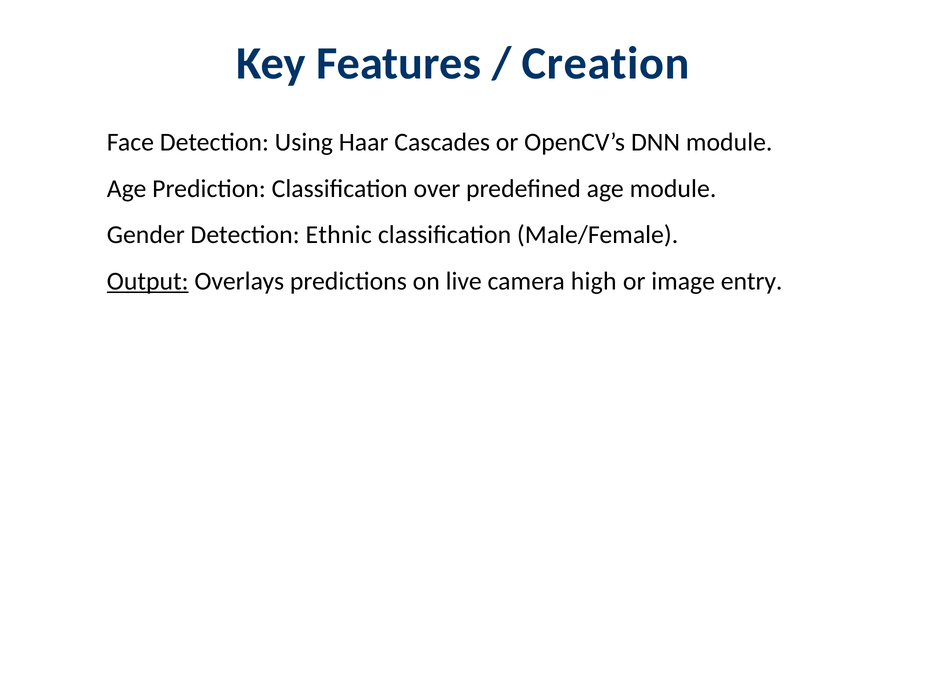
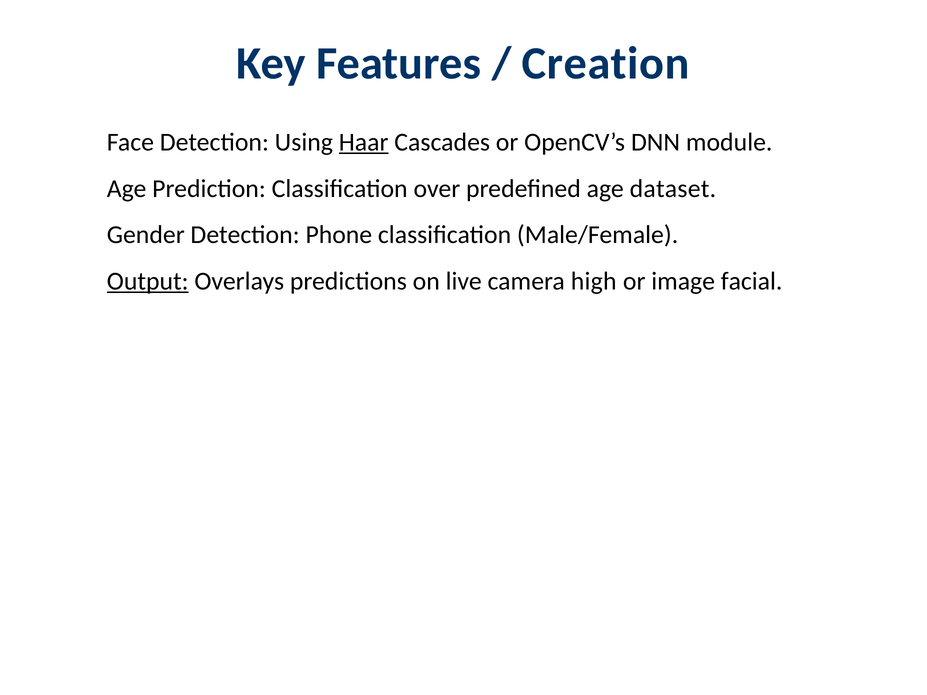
Haar underline: none -> present
age module: module -> dataset
Ethnic: Ethnic -> Phone
entry: entry -> facial
